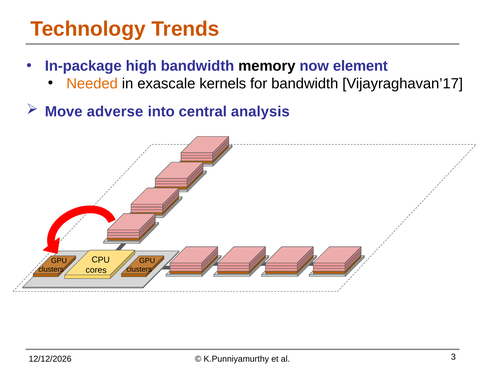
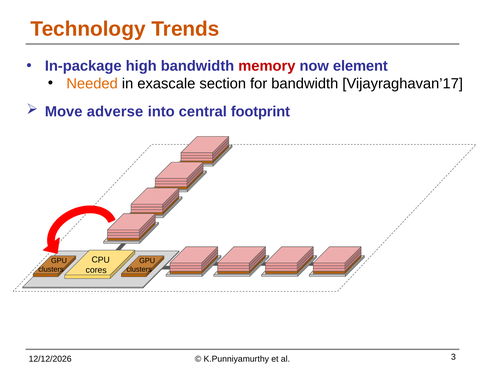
memory colour: black -> red
kernels: kernels -> section
analysis: analysis -> footprint
